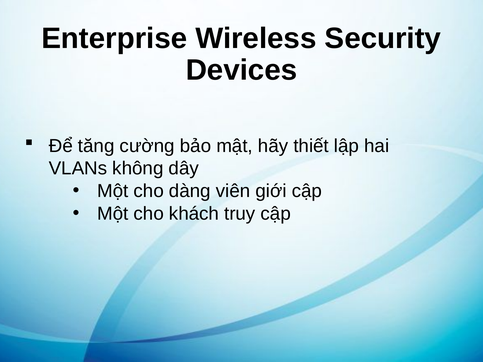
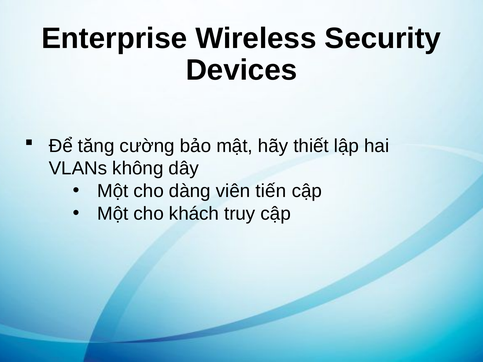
giới: giới -> tiến
